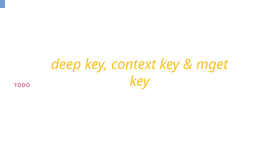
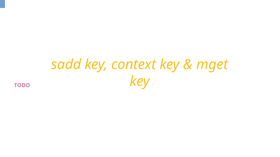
deep: deep -> sadd
